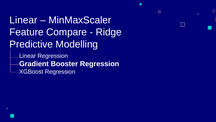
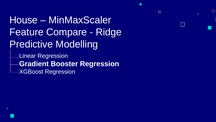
Linear at (23, 20): Linear -> House
